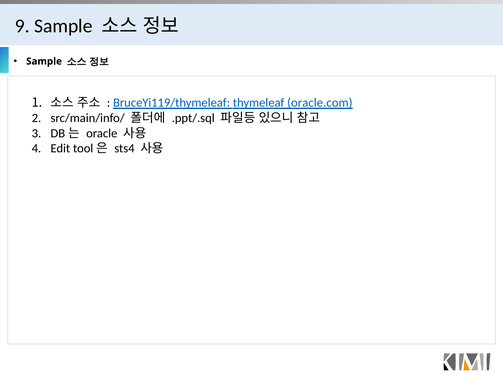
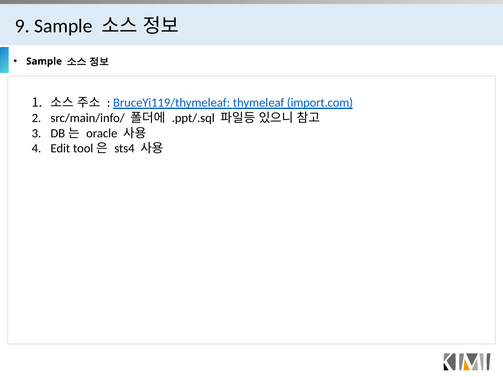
oracle.com: oracle.com -> import.com
